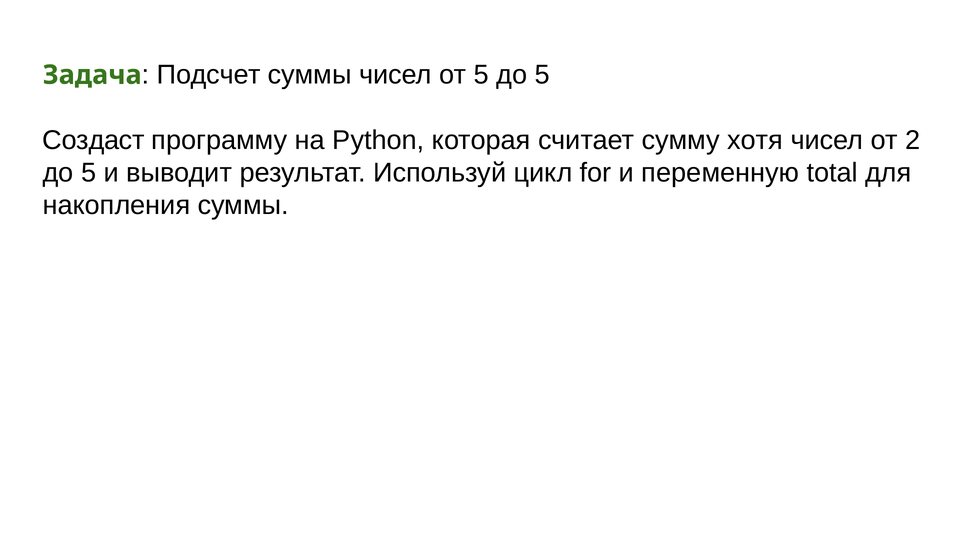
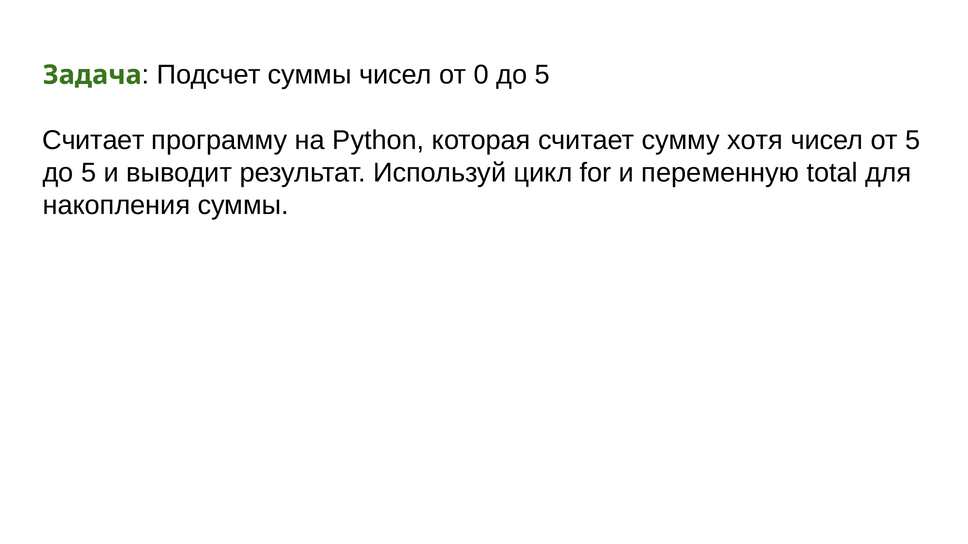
от 5: 5 -> 0
Создаст at (93, 140): Создаст -> Считает
от 2: 2 -> 5
